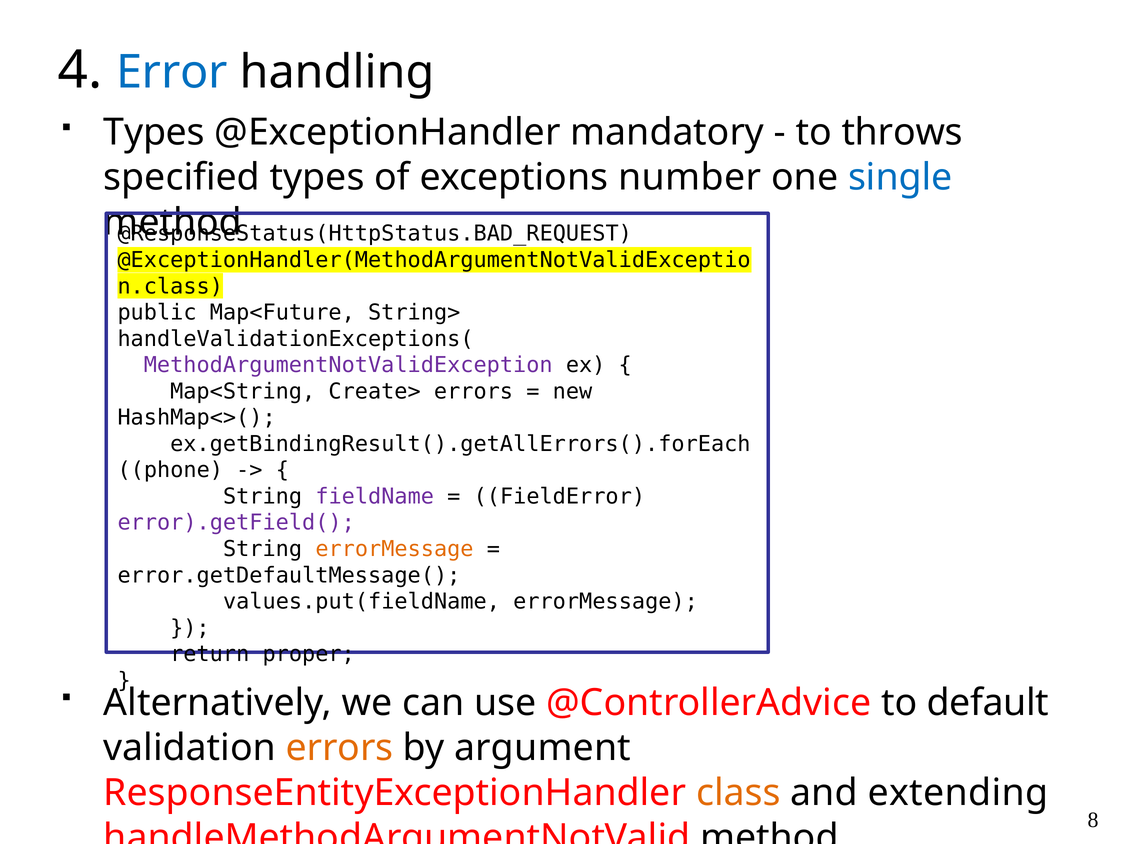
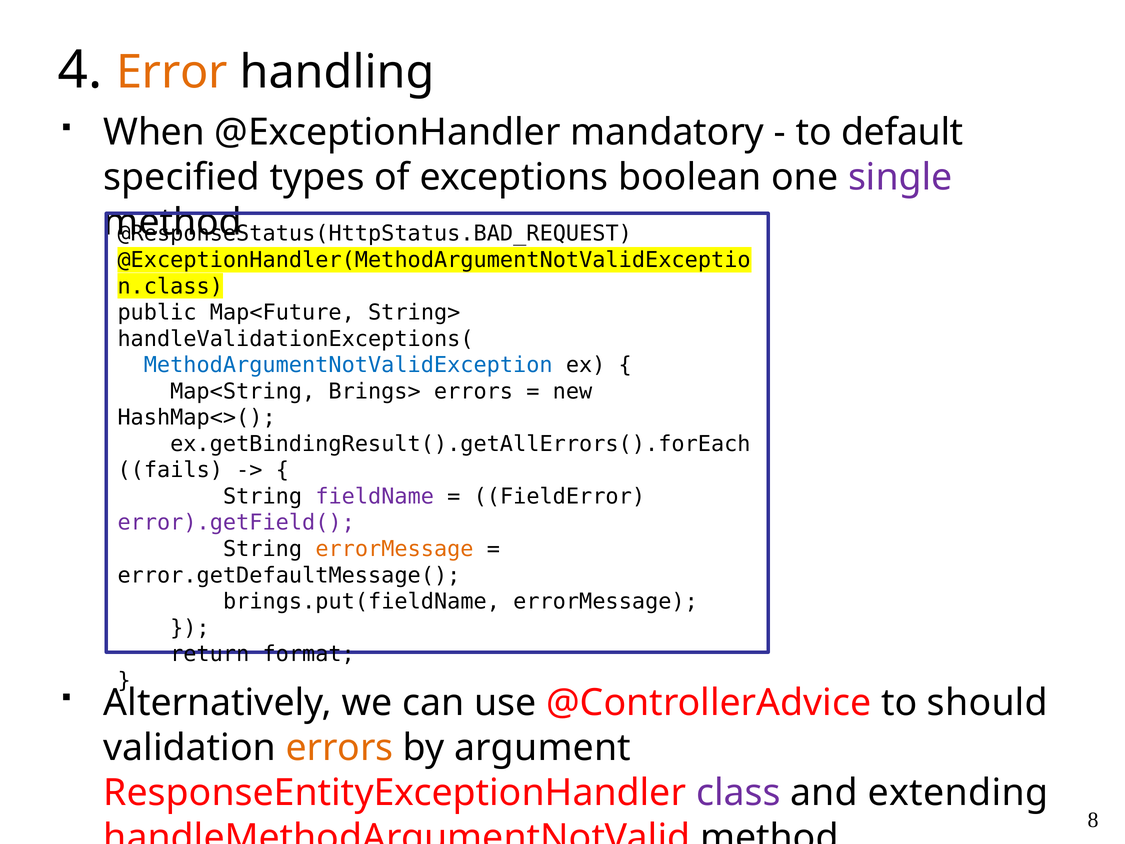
Error colour: blue -> orange
Types at (154, 132): Types -> When
throws: throws -> default
number: number -> boolean
single colour: blue -> purple
MethodArgumentNotValidException colour: purple -> blue
Create>: Create> -> Brings>
phone: phone -> fails
values.put(fieldName: values.put(fieldName -> brings.put(fieldName
proper: proper -> format
default: default -> should
class colour: orange -> purple
